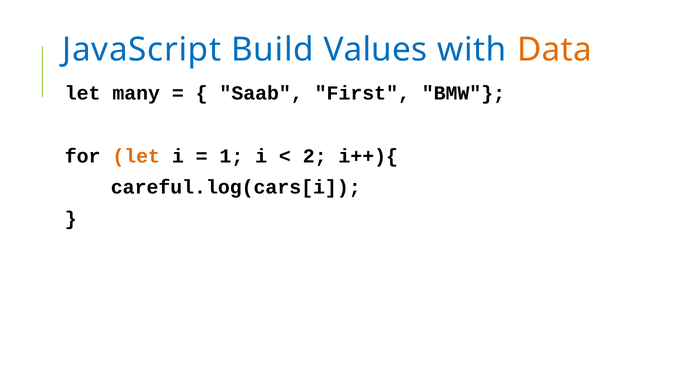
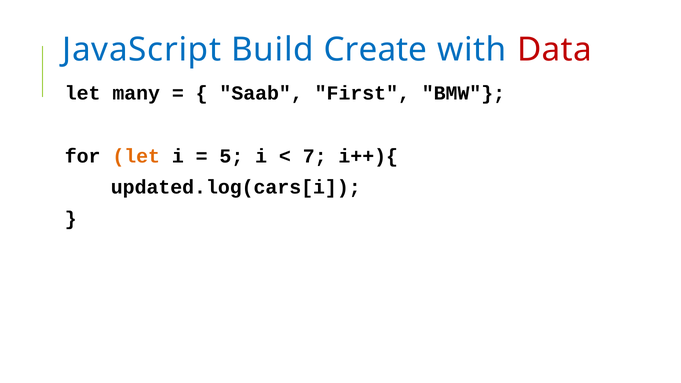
Values: Values -> Create
Data colour: orange -> red
1: 1 -> 5
2: 2 -> 7
careful.log(cars[i: careful.log(cars[i -> updated.log(cars[i
